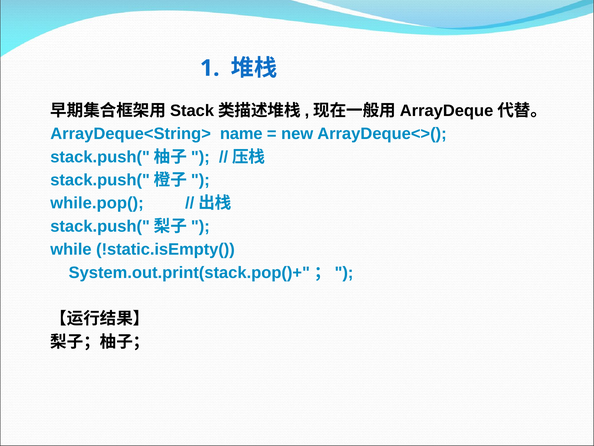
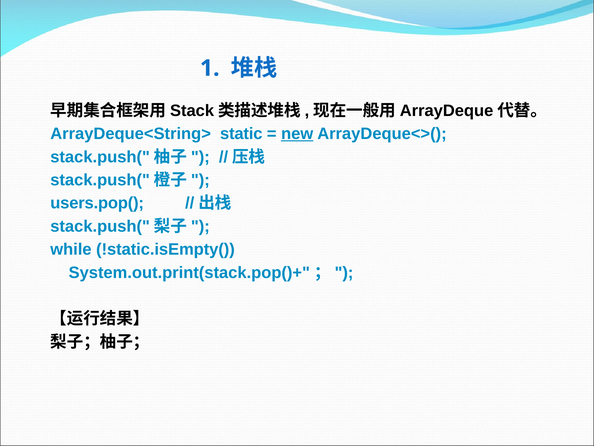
name: name -> static
new underline: none -> present
while.pop(: while.pop( -> users.pop(
